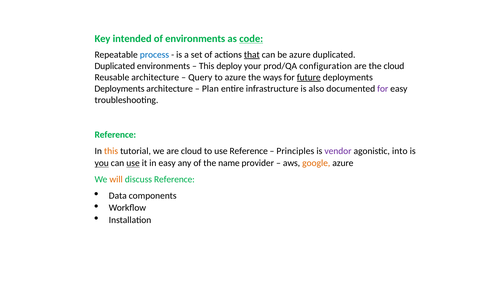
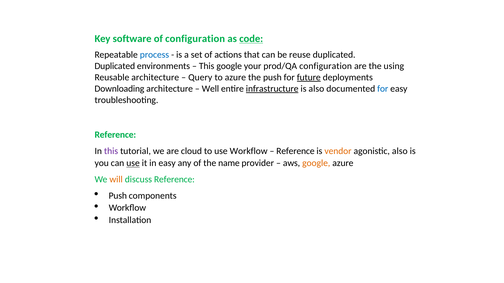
intended: intended -> software
of environments: environments -> configuration
that underline: present -> none
be azure: azure -> reuse
This deploy: deploy -> google
the cloud: cloud -> using
the ways: ways -> push
Deployments at (119, 89): Deployments -> Downloading
Plan: Plan -> Well
infrastructure underline: none -> present
for at (383, 89) colour: purple -> blue
this at (111, 151) colour: orange -> purple
use Reference: Reference -> Workflow
Principles at (295, 151): Principles -> Reference
vendor colour: purple -> orange
agonistic into: into -> also
you underline: present -> none
Data at (118, 196): Data -> Push
